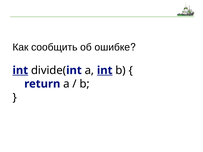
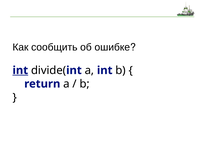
int at (105, 70) underline: present -> none
